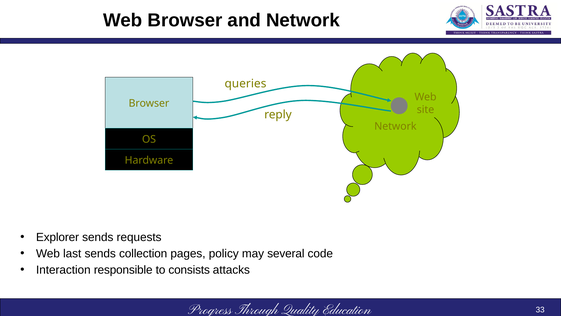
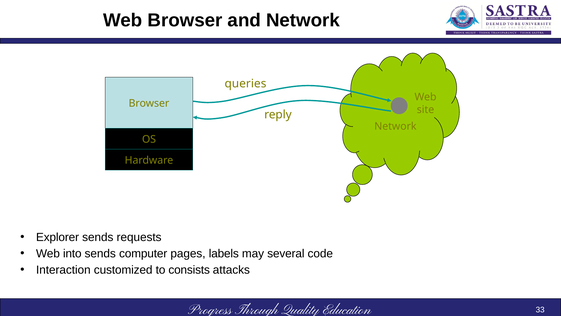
last: last -> into
collection: collection -> computer
policy: policy -> labels
responsible: responsible -> customized
